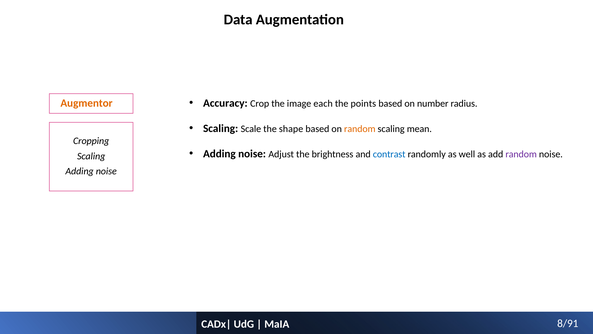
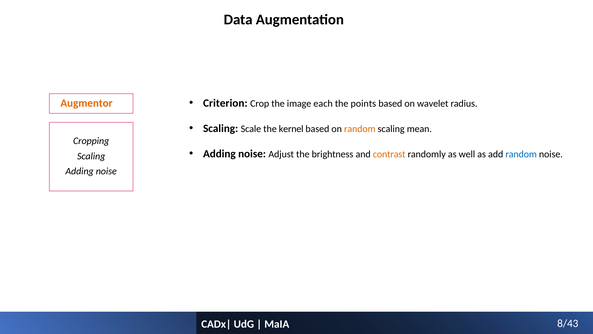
Accuracy: Accuracy -> Criterion
number: number -> wavelet
shape: shape -> kernel
contrast colour: blue -> orange
random at (521, 154) colour: purple -> blue
8/91: 8/91 -> 8/43
